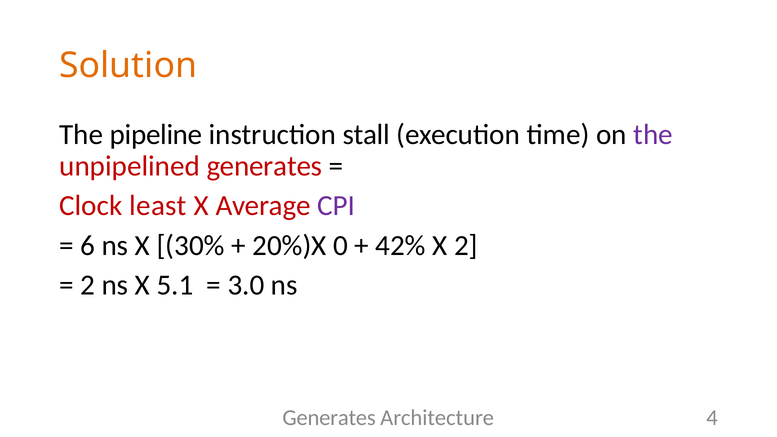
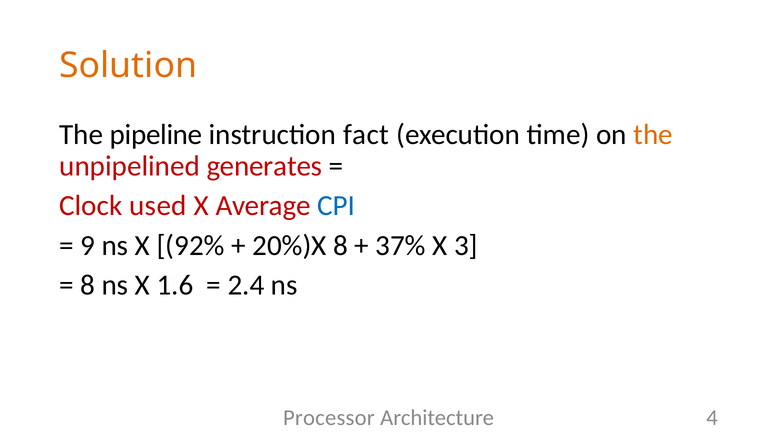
stall: stall -> fact
the at (653, 135) colour: purple -> orange
least: least -> used
CPI colour: purple -> blue
6: 6 -> 9
30%: 30% -> 92%
20%)X 0: 0 -> 8
42%: 42% -> 37%
X 2: 2 -> 3
2 at (88, 285): 2 -> 8
5.1: 5.1 -> 1.6
3.0: 3.0 -> 2.4
Generates at (329, 418): Generates -> Processor
